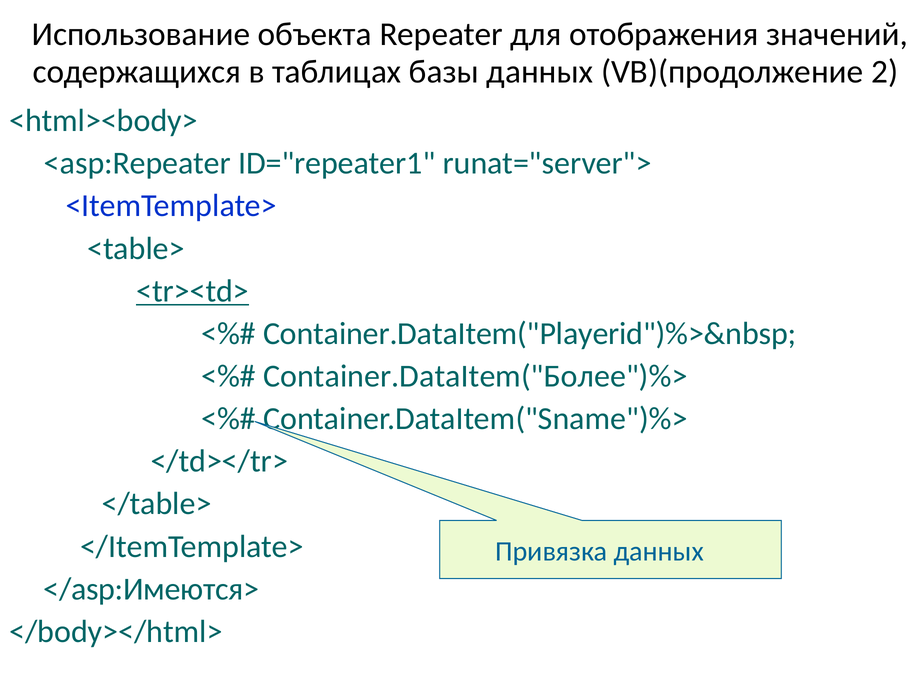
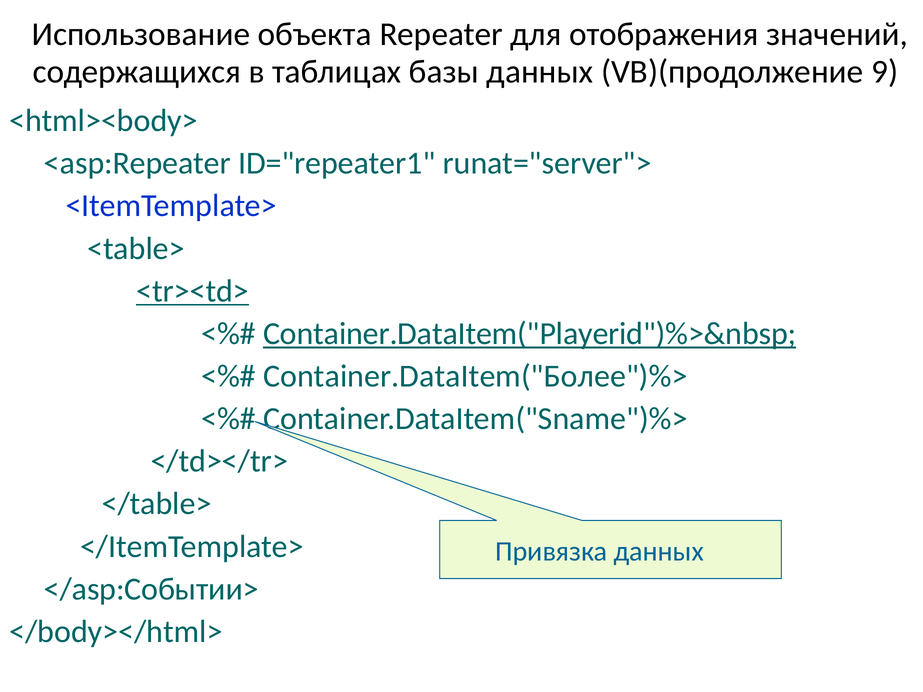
2: 2 -> 9
Container.DataItem("Playerid")%>&nbsp underline: none -> present
</asp:Имеются>: </asp:Имеются> -> </asp:Событии>
